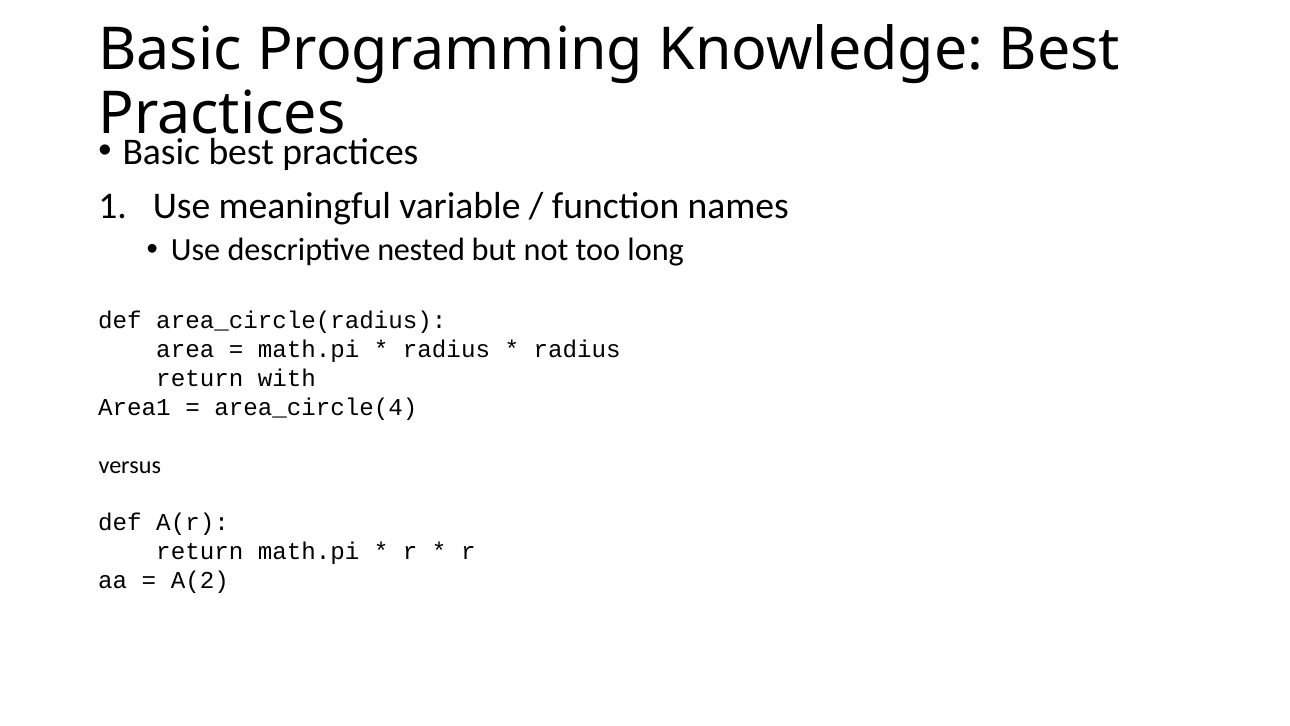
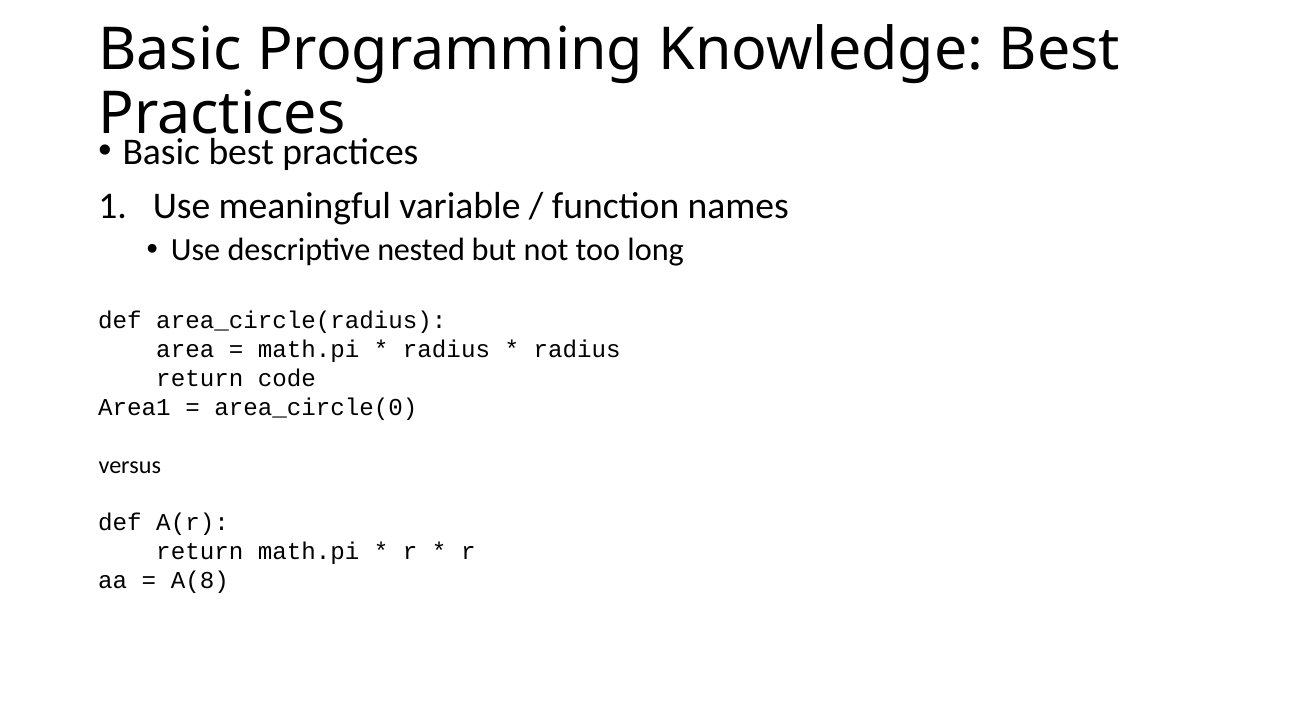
with: with -> code
area_circle(4: area_circle(4 -> area_circle(0
A(2: A(2 -> A(8
